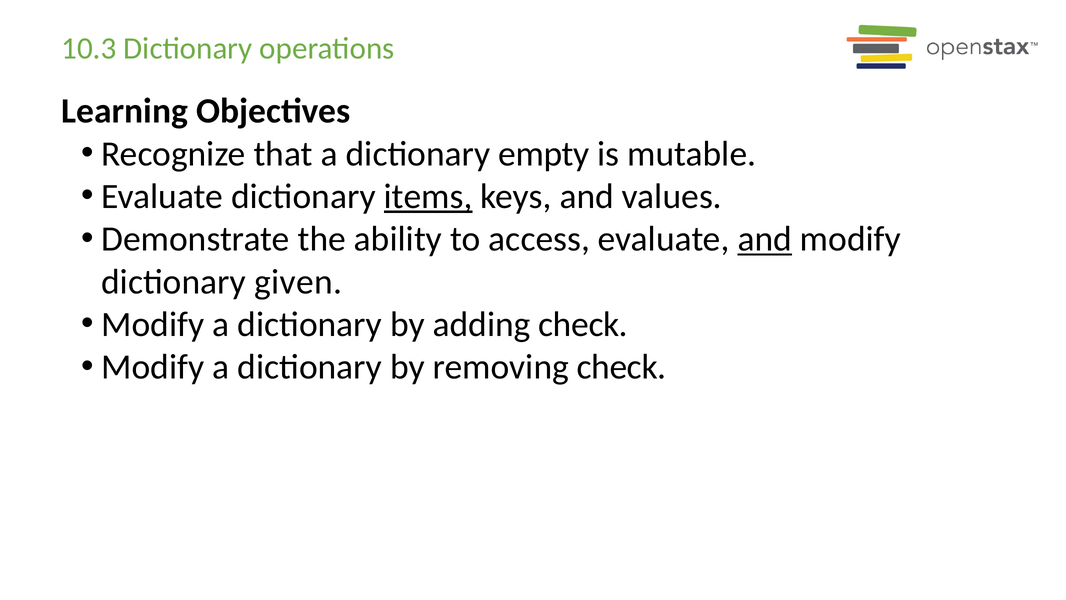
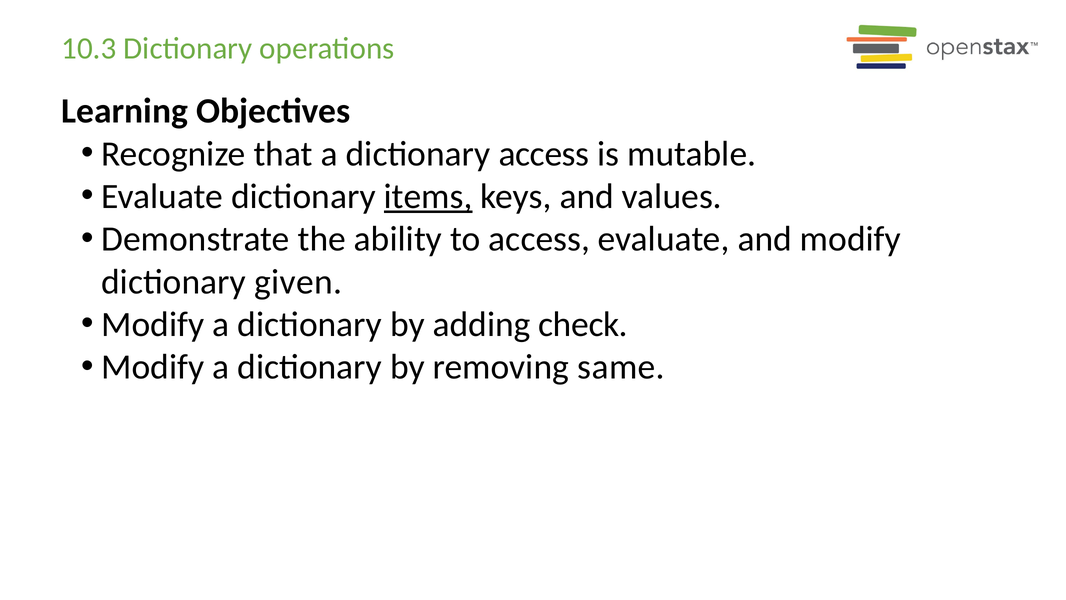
dictionary empty: empty -> access
and at (765, 239) underline: present -> none
removing check: check -> same
